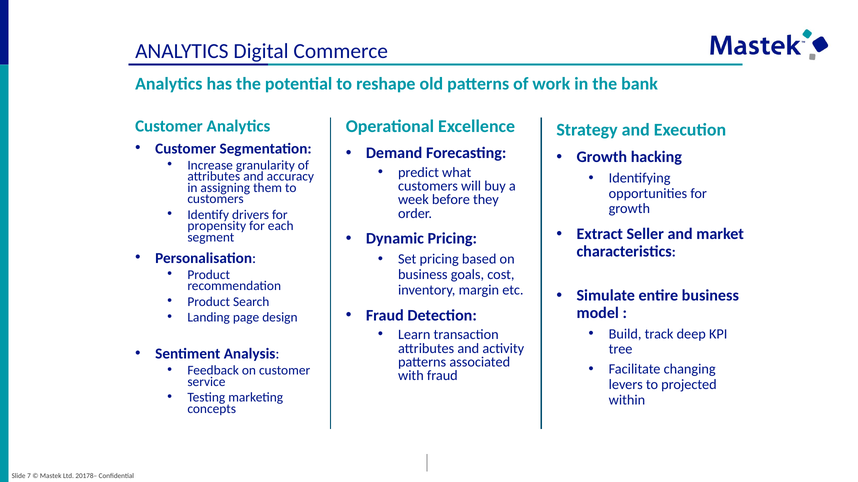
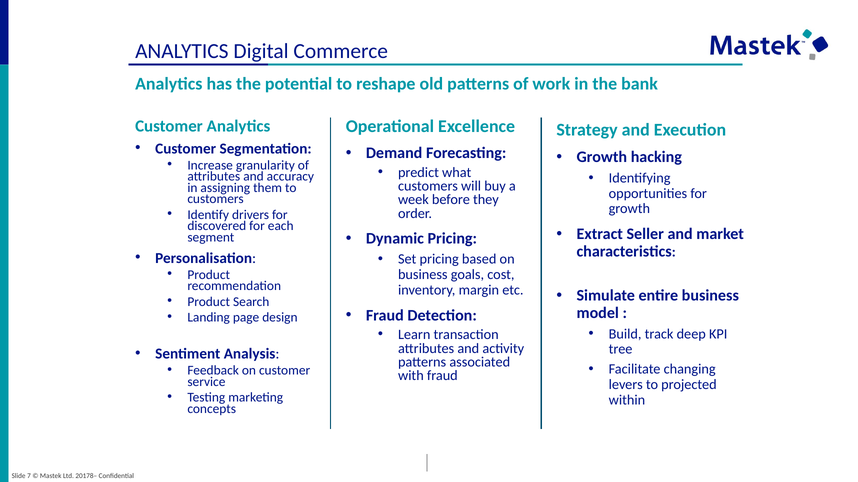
propensity: propensity -> discovered
